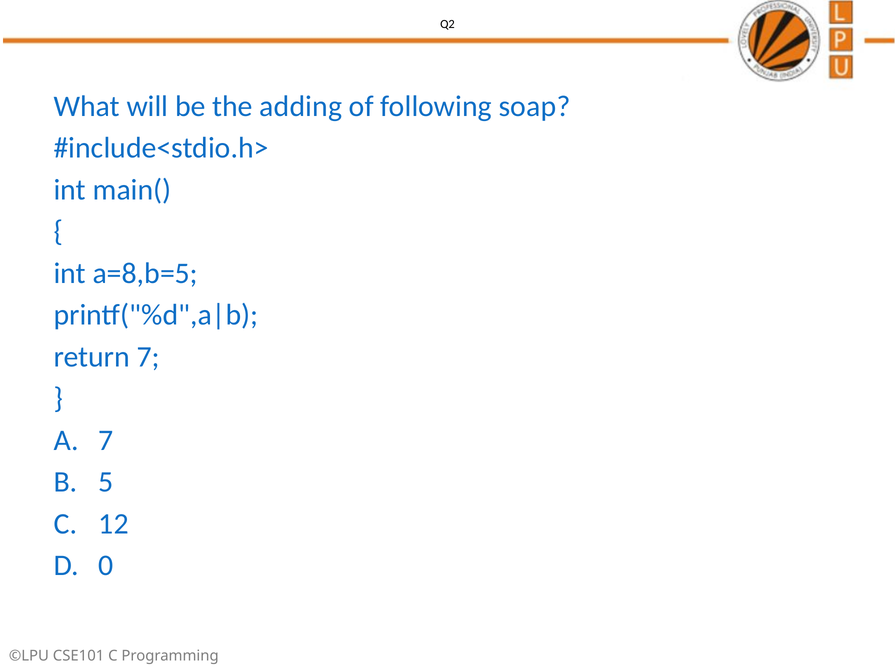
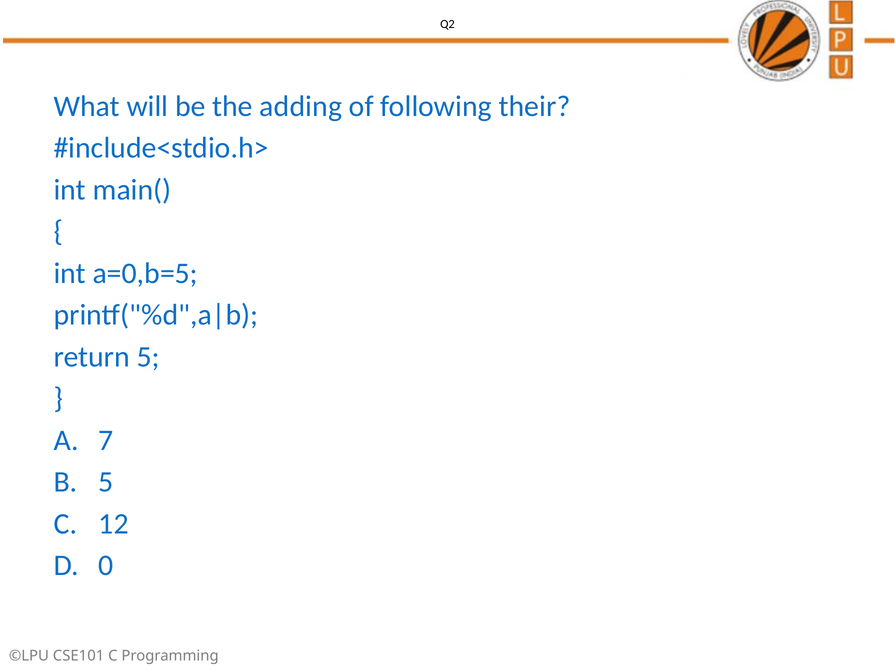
soap: soap -> their
a=8,b=5: a=8,b=5 -> a=0,b=5
return 7: 7 -> 5
